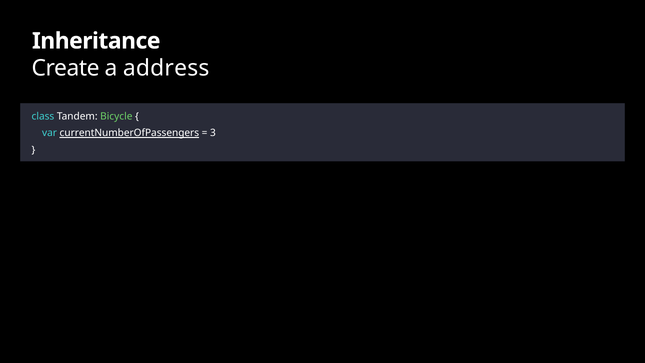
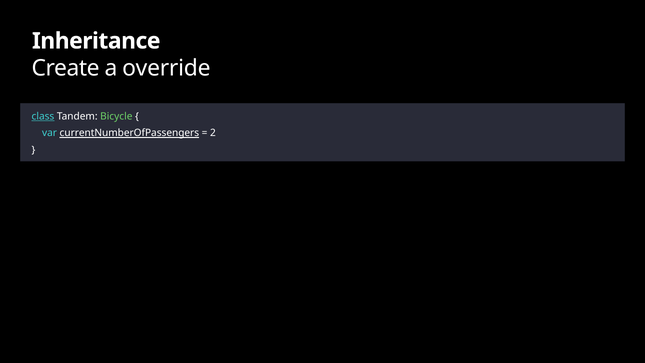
address: address -> override
class underline: none -> present
3: 3 -> 2
